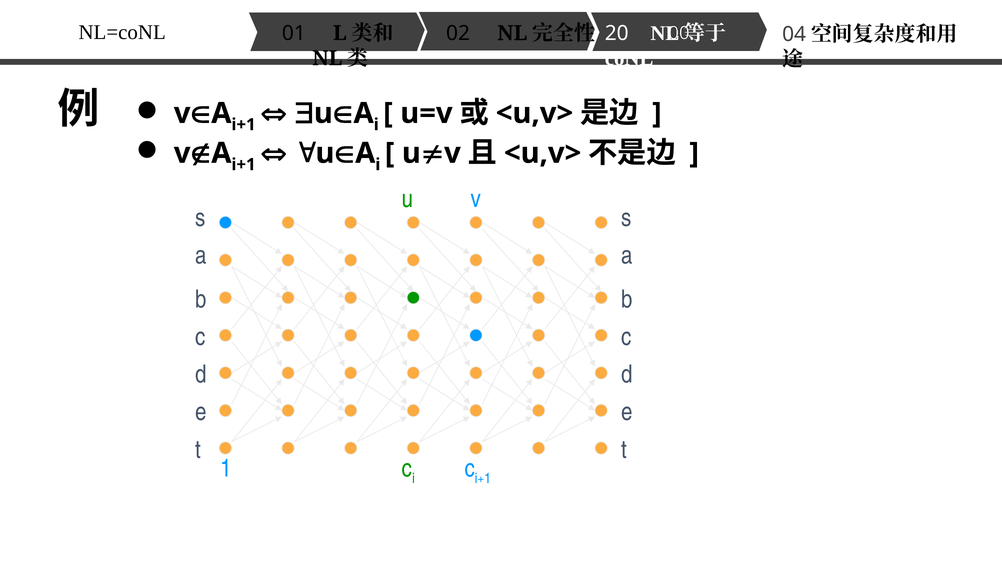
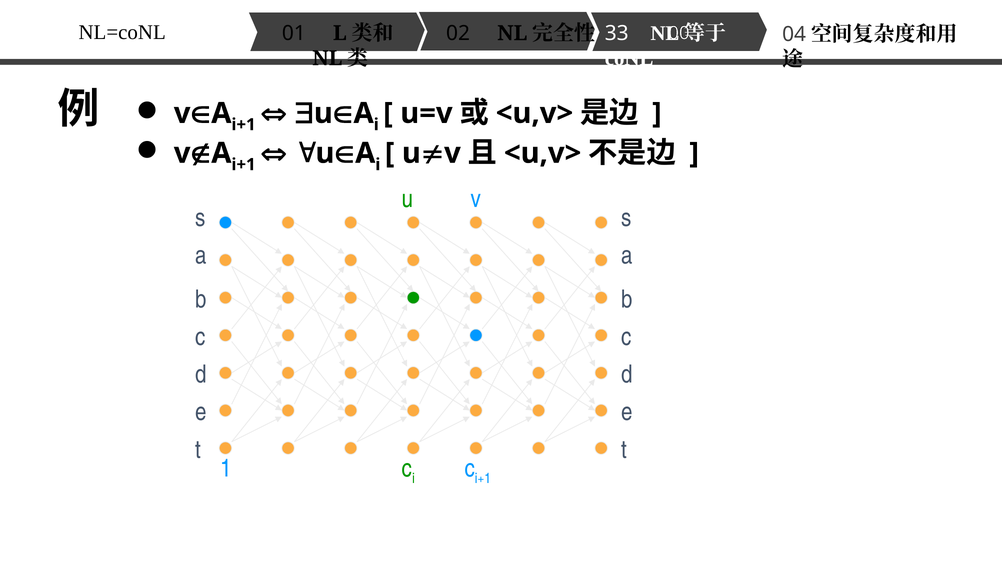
20: 20 -> 33
